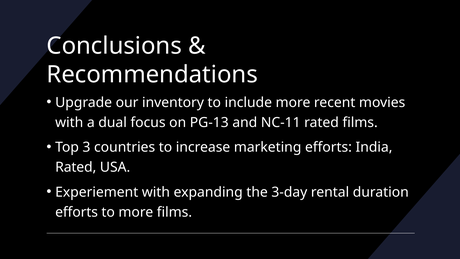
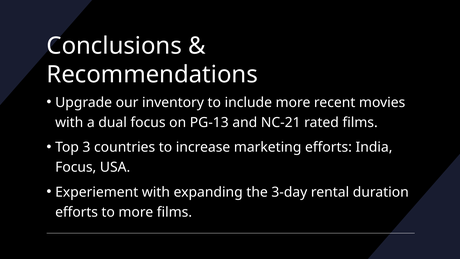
NC-11: NC-11 -> NC-21
Rated at (76, 167): Rated -> Focus
